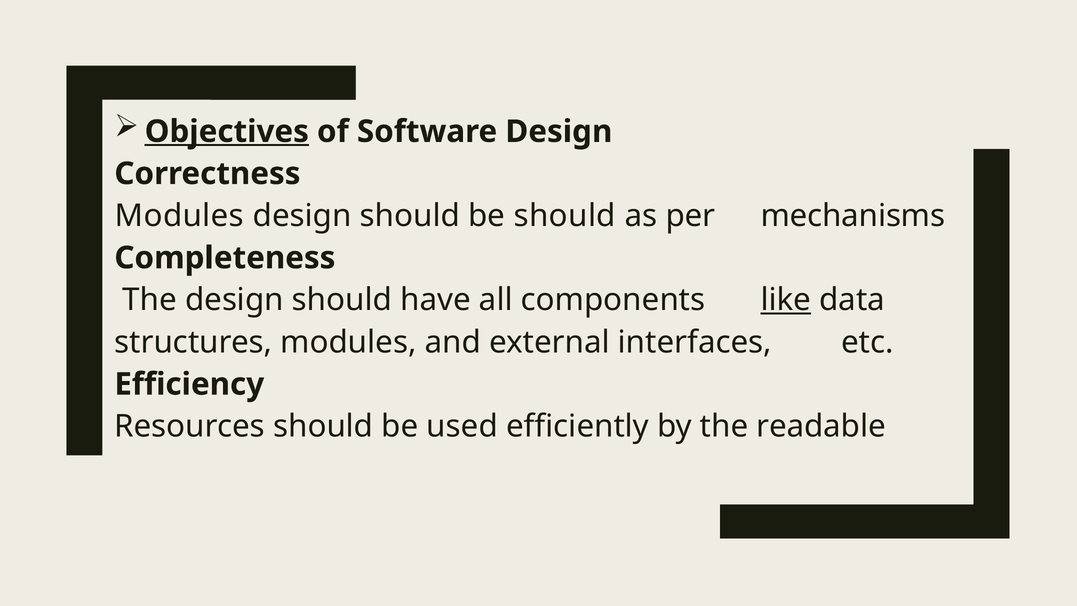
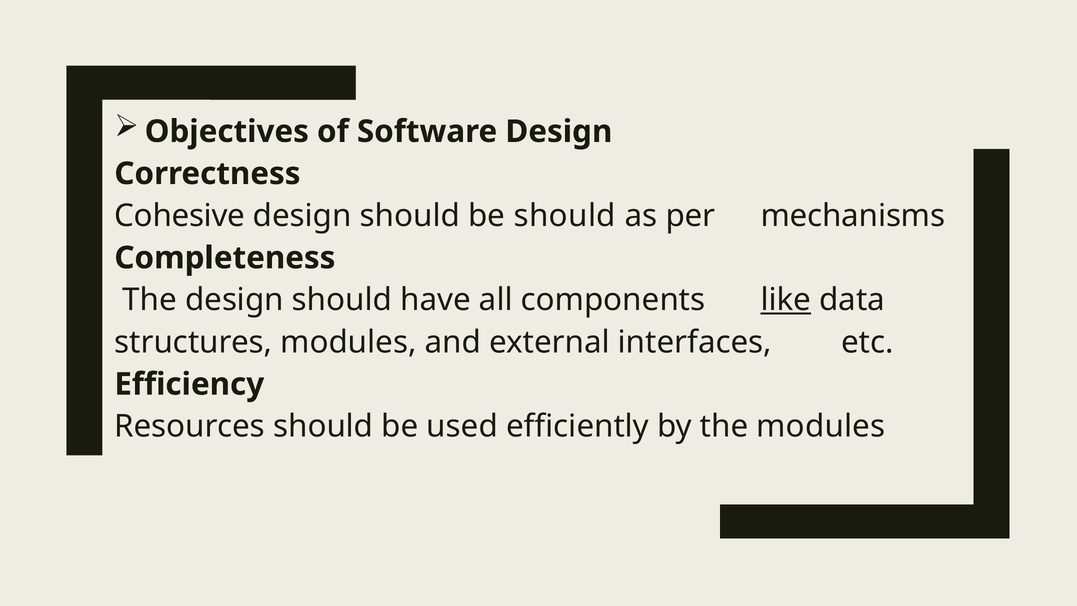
Objectives underline: present -> none
Modules at (179, 216): Modules -> Cohesive
the readable: readable -> modules
